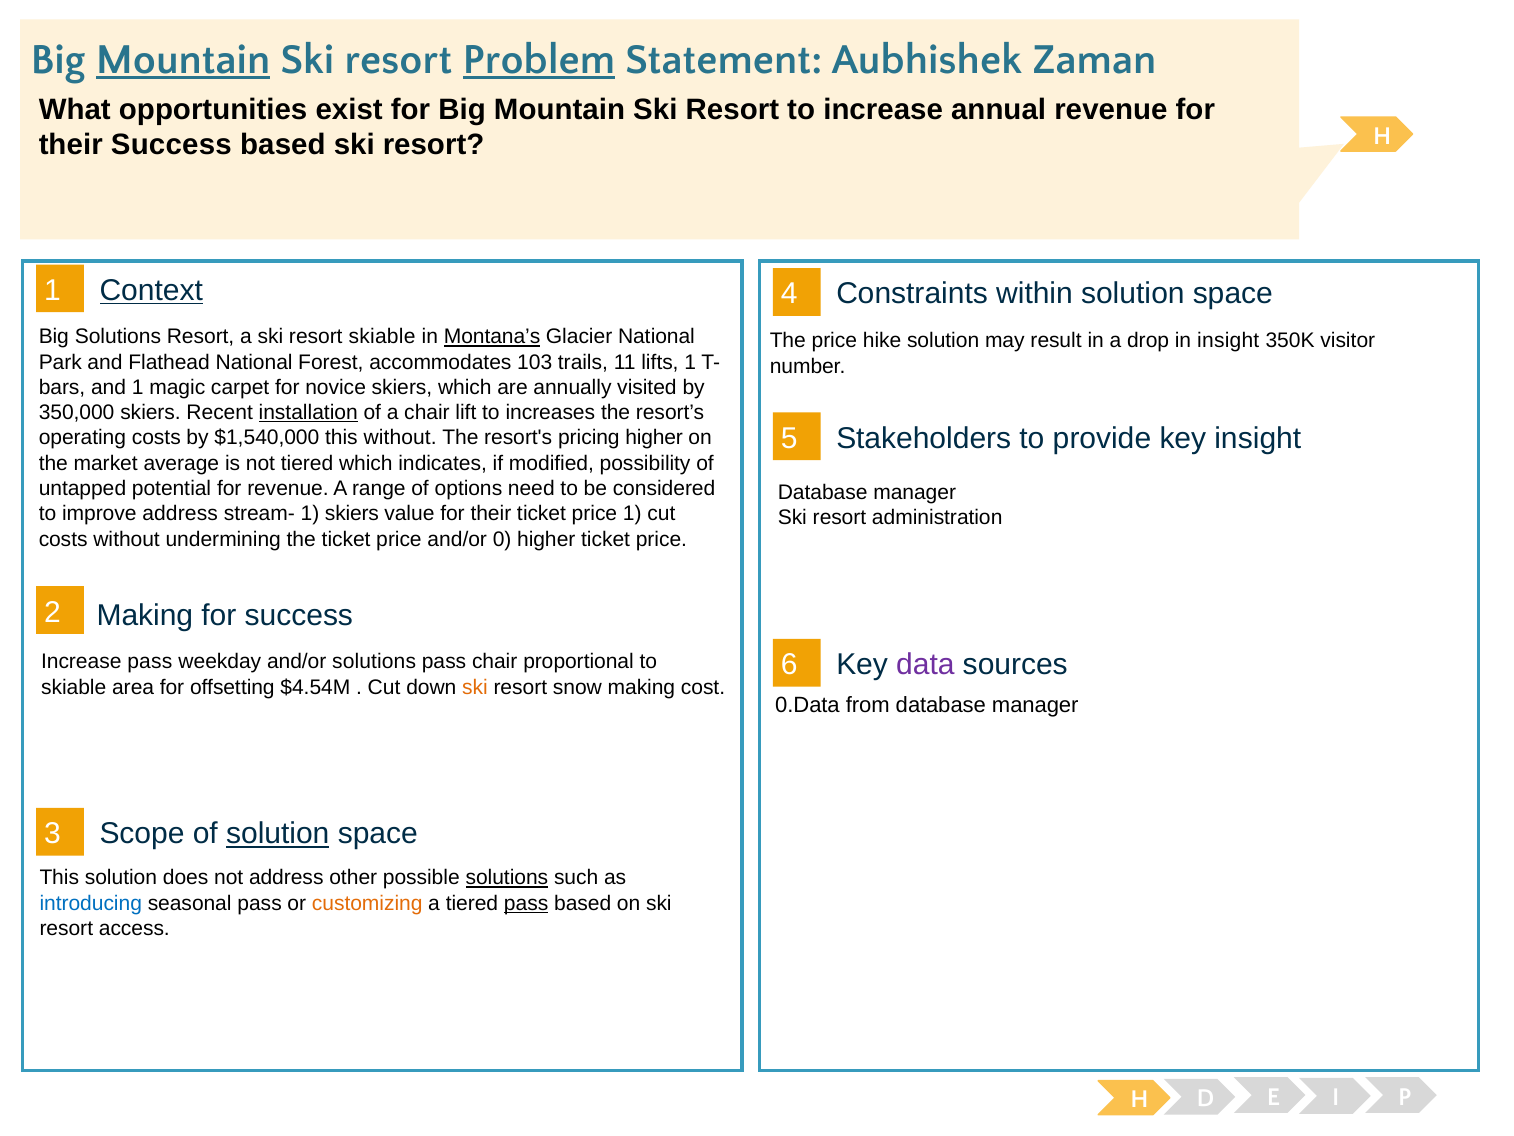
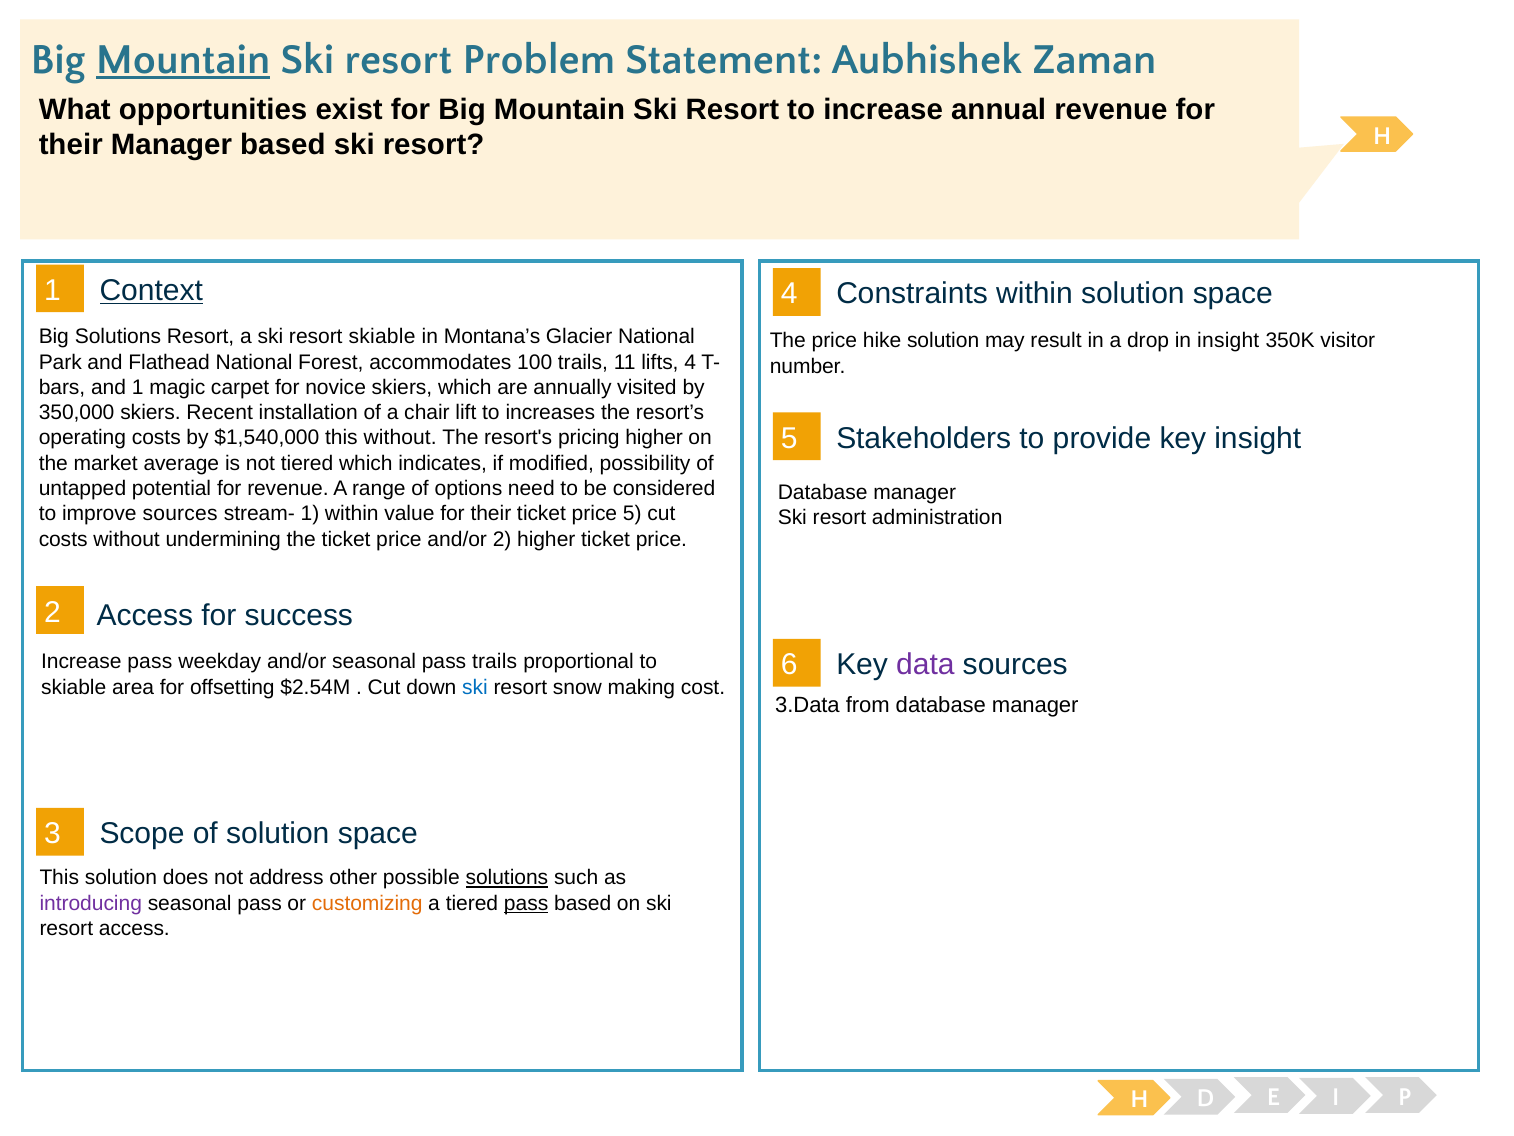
Problem underline: present -> none
their Success: Success -> Manager
Montana’s underline: present -> none
103: 103 -> 100
lifts 1: 1 -> 4
installation underline: present -> none
improve address: address -> sources
1 skiers: skiers -> within
price 1: 1 -> 5
and/or 0: 0 -> 2
2 Making: Making -> Access
and/or solutions: solutions -> seasonal
pass chair: chair -> trails
$4.54M: $4.54M -> $2.54M
ski at (475, 687) colour: orange -> blue
0.Data: 0.Data -> 3.Data
solution at (278, 833) underline: present -> none
introducing colour: blue -> purple
